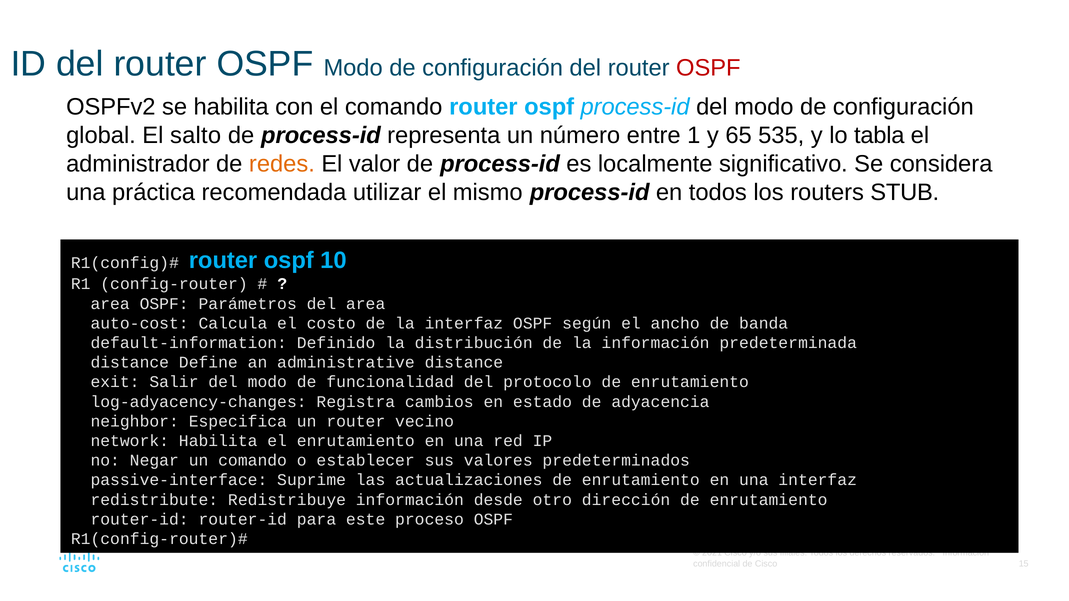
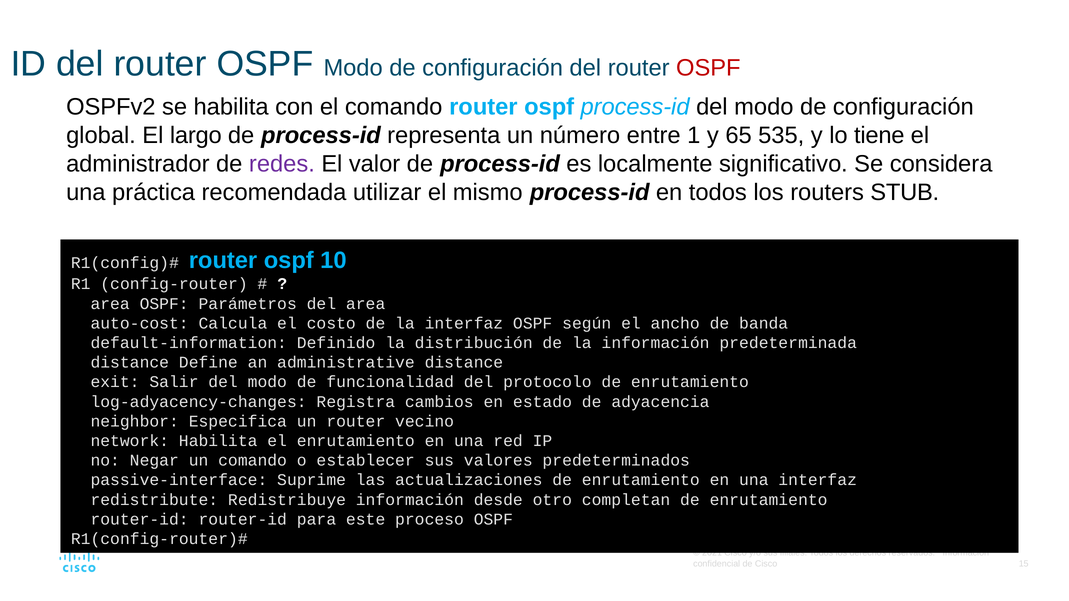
salto: salto -> largo
tabla: tabla -> tiene
redes colour: orange -> purple
dirección: dirección -> completan
